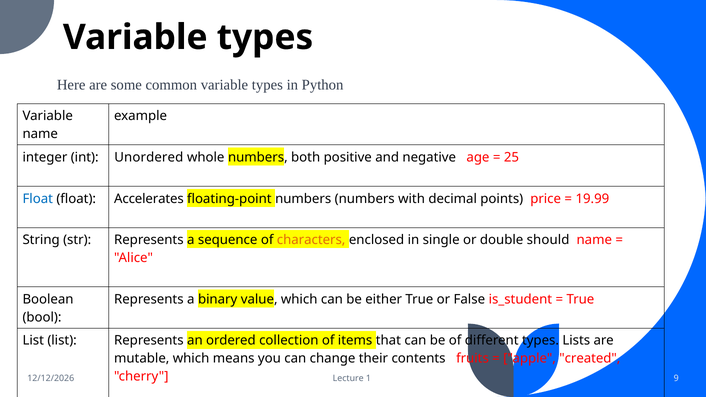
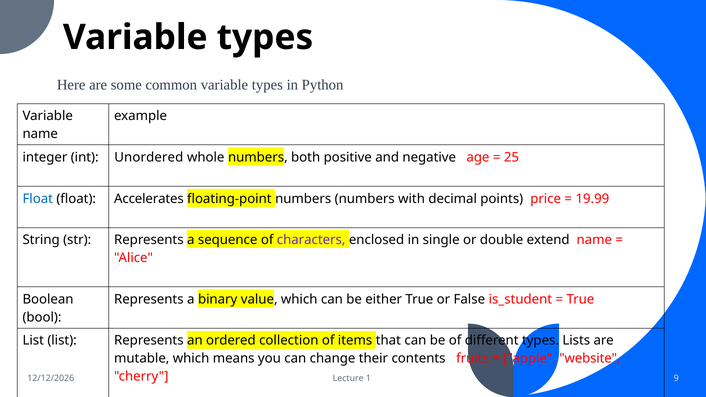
characters colour: orange -> purple
should: should -> extend
created: created -> website
